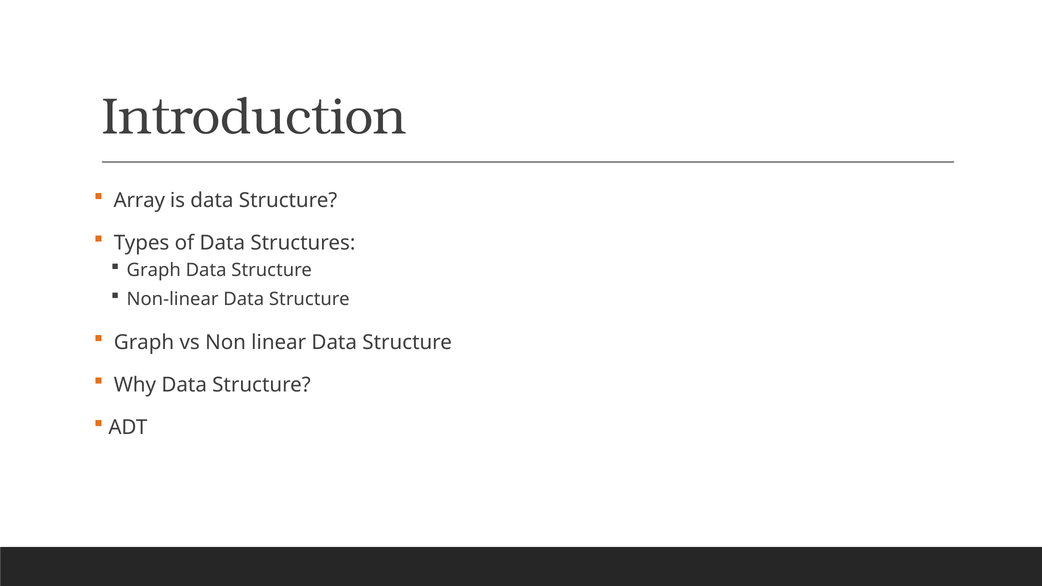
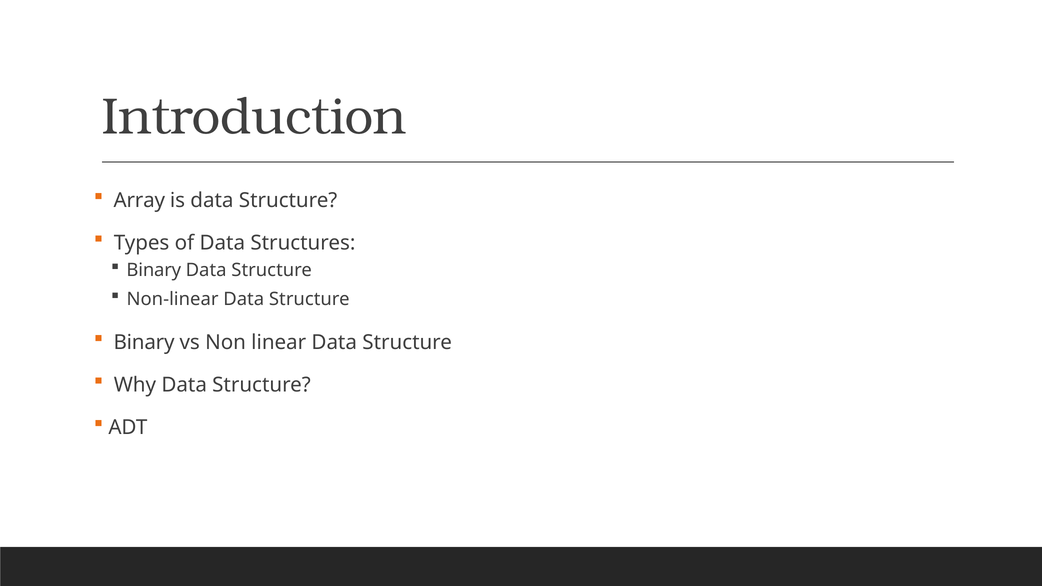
Graph at (154, 270): Graph -> Binary
Graph at (144, 342): Graph -> Binary
